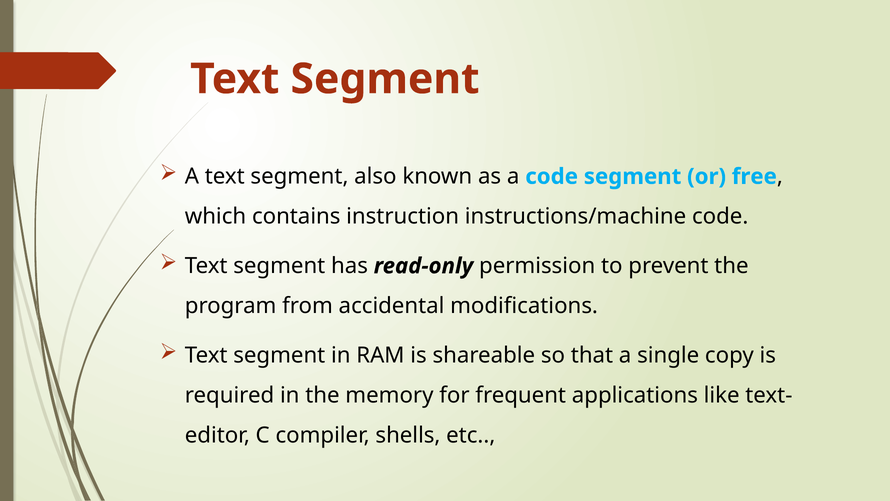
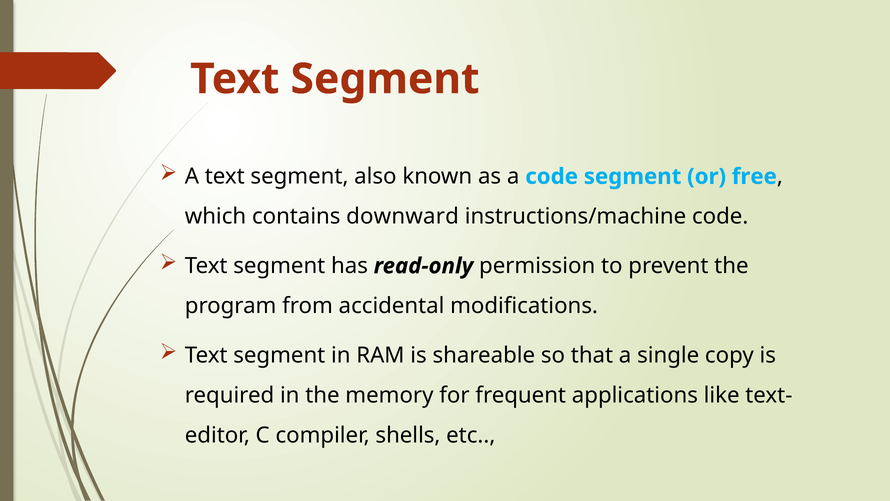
instruction: instruction -> downward
